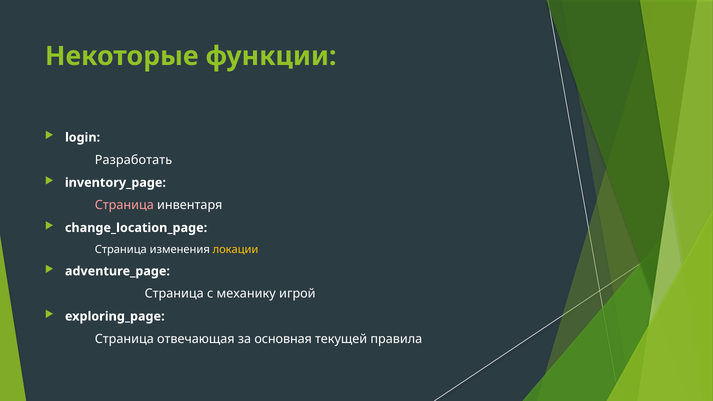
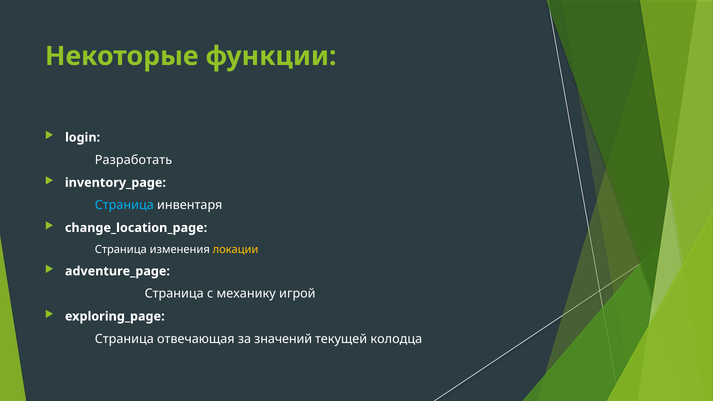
Страница at (124, 205) colour: pink -> light blue
основная: основная -> значений
правила: правила -> колодца
